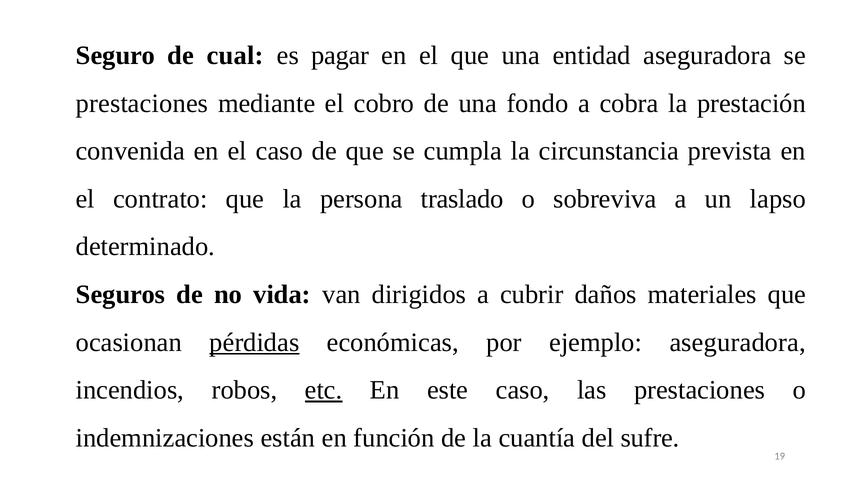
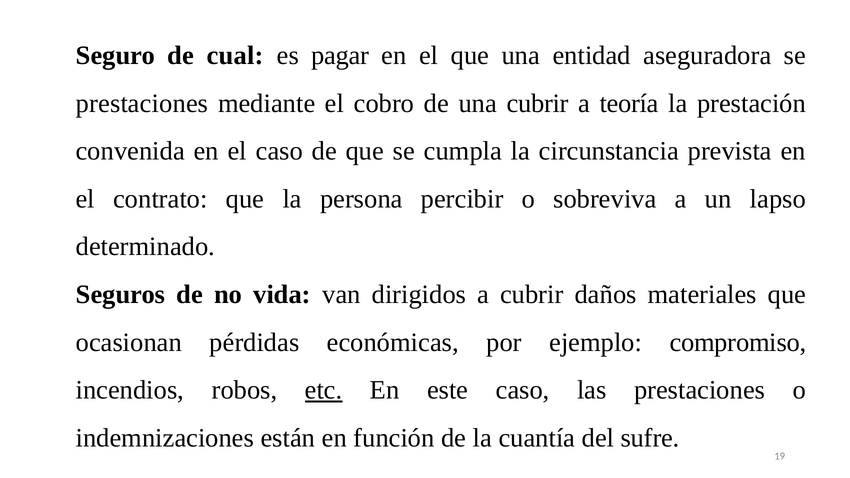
una fondo: fondo -> cubrir
cobra: cobra -> teoría
traslado: traslado -> percibir
pérdidas underline: present -> none
ejemplo aseguradora: aseguradora -> compromiso
